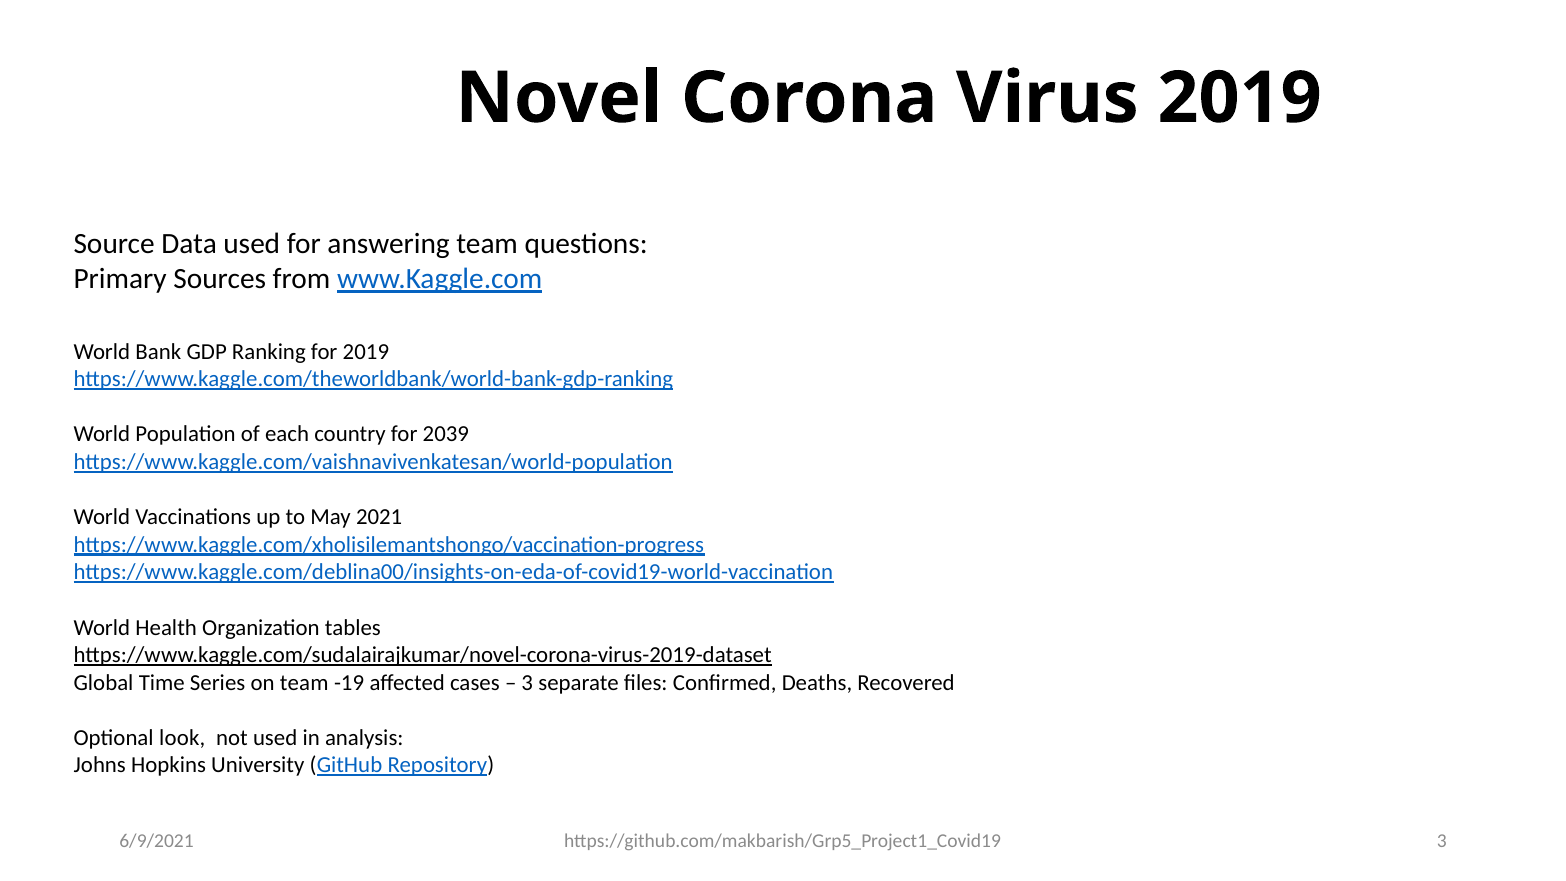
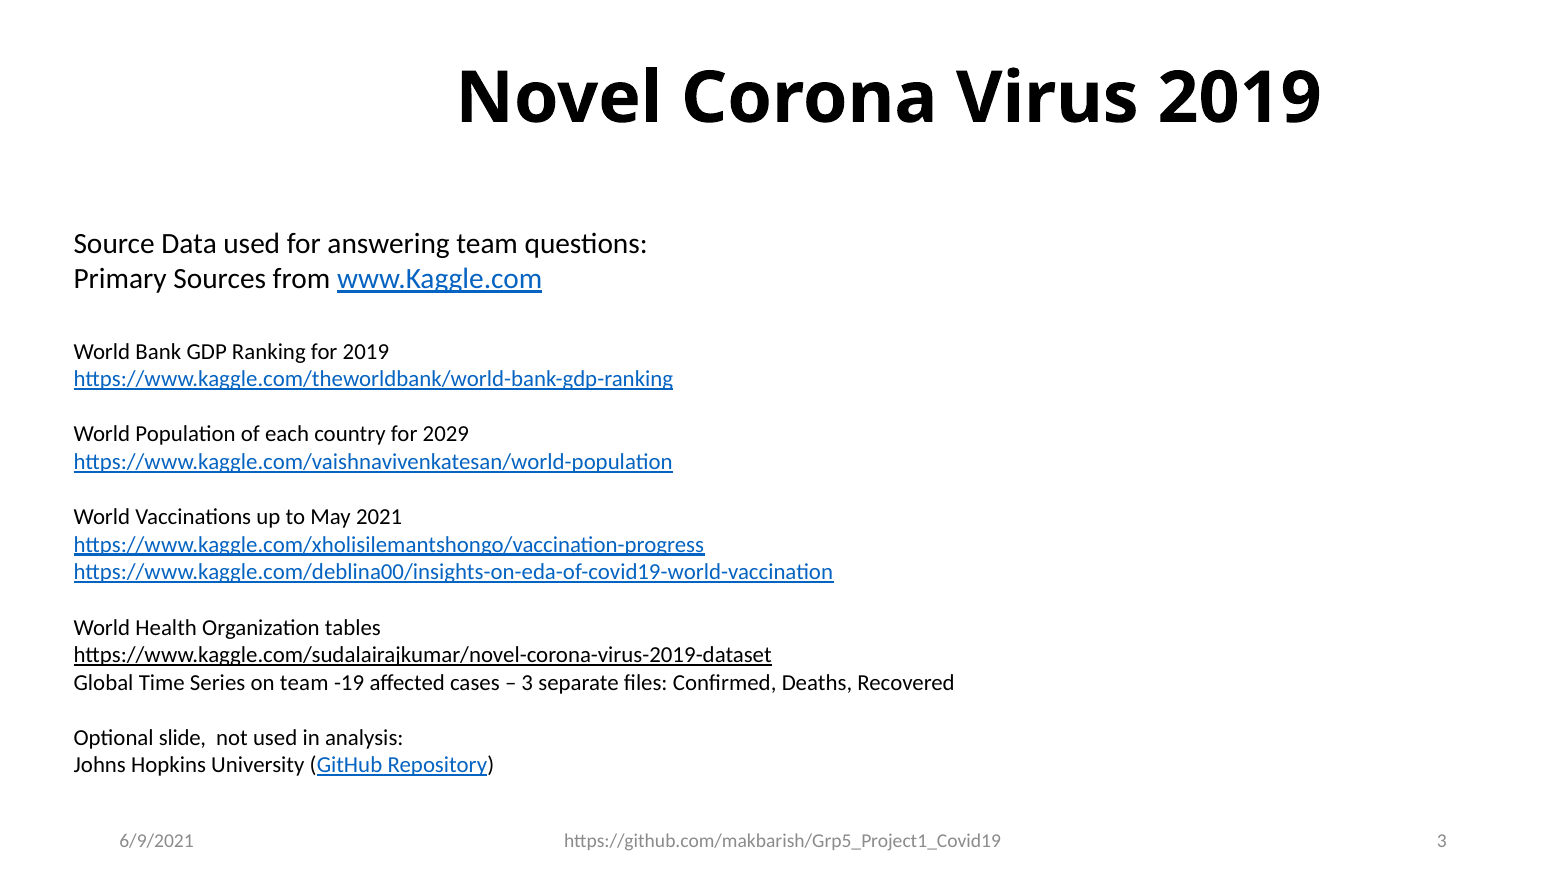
2039: 2039 -> 2029
look: look -> slide
